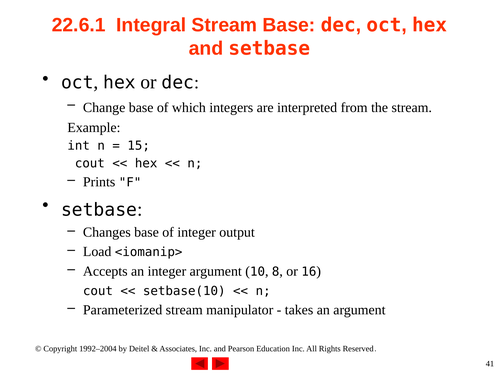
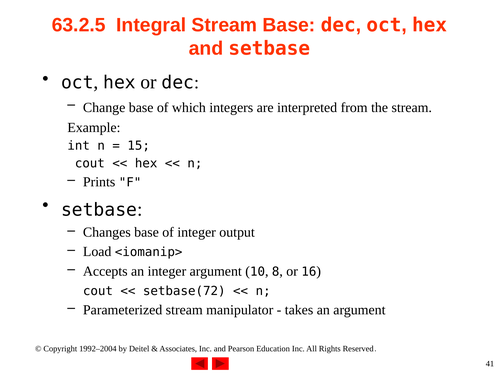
22.6.1: 22.6.1 -> 63.2.5
setbase(10: setbase(10 -> setbase(72
